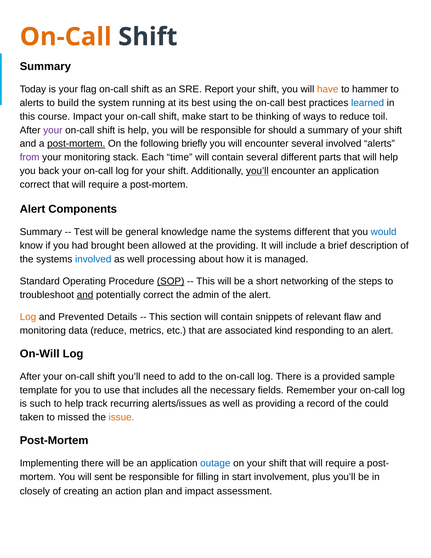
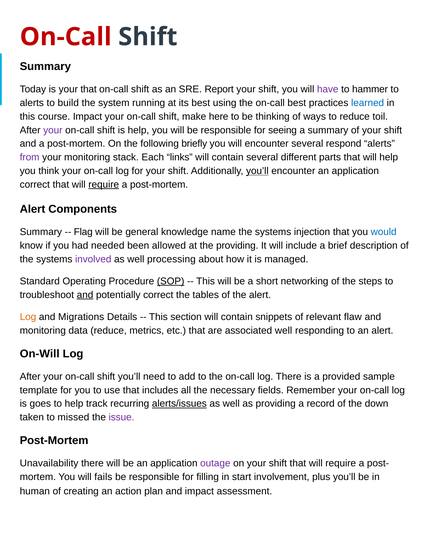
On-Call at (66, 37) colour: orange -> red
your flag: flag -> that
have colour: orange -> purple
make start: start -> here
should: should -> seeing
post-mortem at (76, 144) underline: present -> none
several involved: involved -> respond
time: time -> links
back: back -> think
require at (104, 184) underline: none -> present
Test: Test -> Flag
systems different: different -> injection
brought: brought -> needed
involved at (93, 259) colour: blue -> purple
admin: admin -> tables
Prevented: Prevented -> Migrations
associated kind: kind -> well
such: such -> goes
alerts/issues underline: none -> present
could: could -> down
issue colour: orange -> purple
Implementing: Implementing -> Unavailability
outage colour: blue -> purple
sent: sent -> fails
closely: closely -> human
